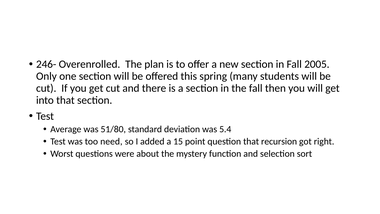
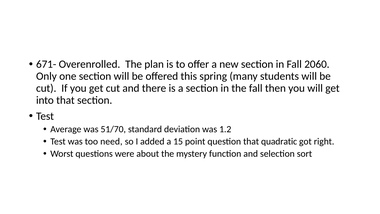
246-: 246- -> 671-
2005: 2005 -> 2060
51/80: 51/80 -> 51/70
5.4: 5.4 -> 1.2
recursion: recursion -> quadratic
